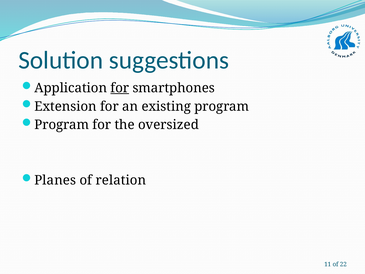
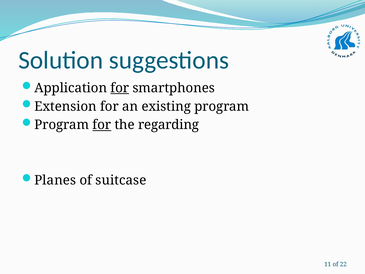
for at (102, 125) underline: none -> present
oversized: oversized -> regarding
relation: relation -> suitcase
